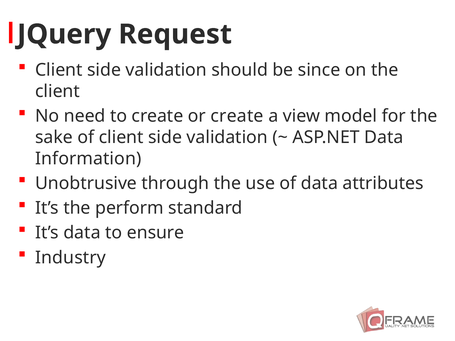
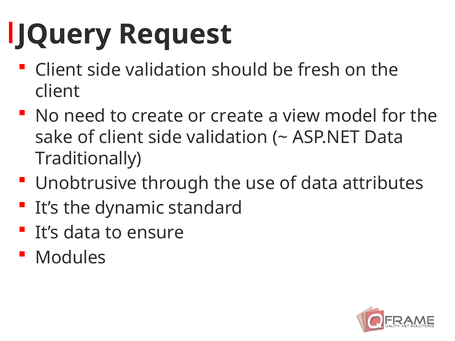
since: since -> fresh
Information: Information -> Traditionally
perform: perform -> dynamic
Industry: Industry -> Modules
